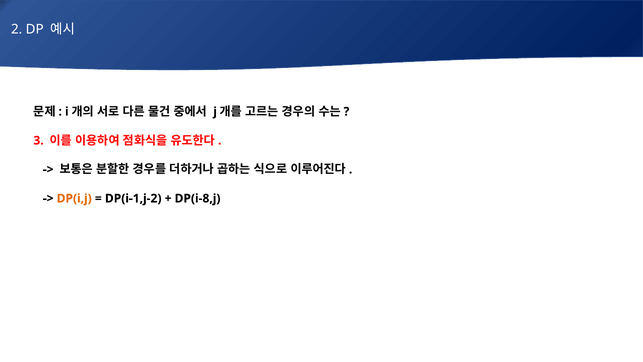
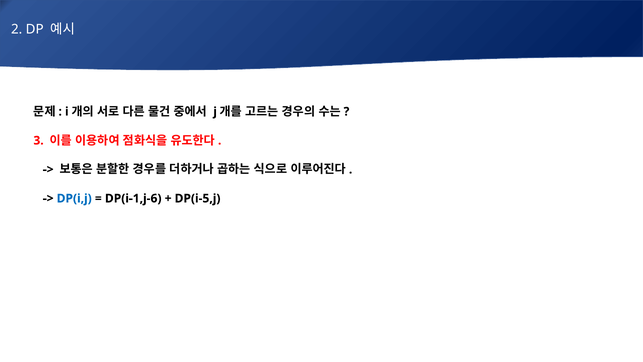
DP(i,j colour: orange -> blue
DP(i-1,j-2: DP(i-1,j-2 -> DP(i-1,j-6
DP(i-8,j: DP(i-8,j -> DP(i-5,j
